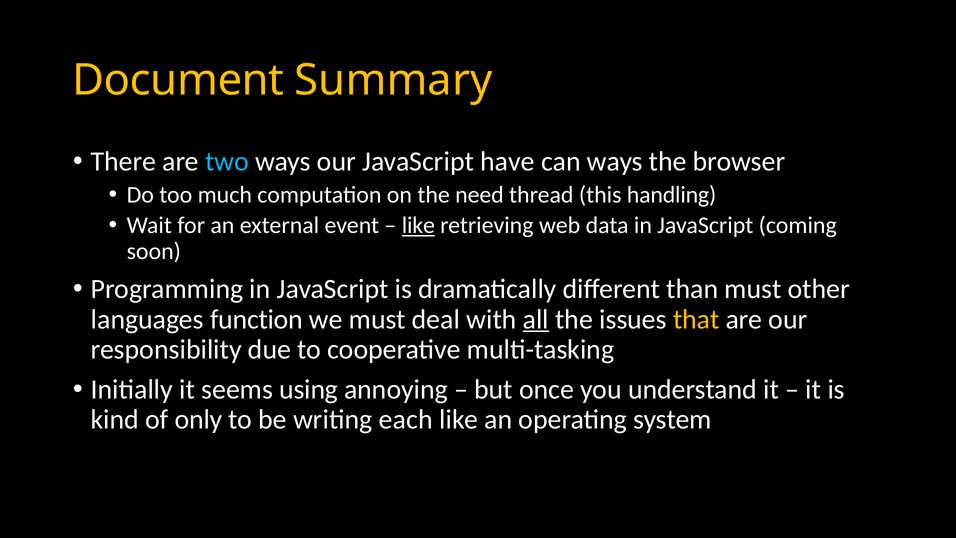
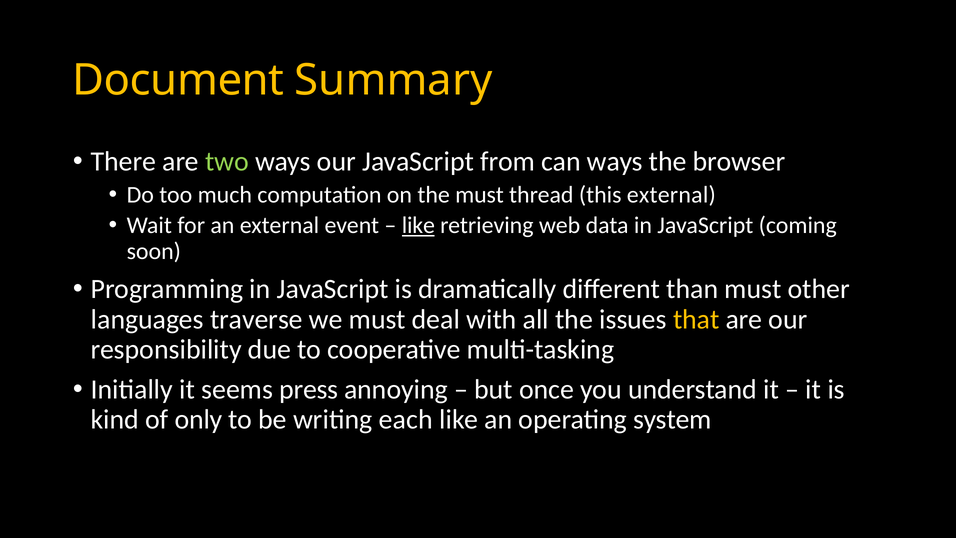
two colour: light blue -> light green
have: have -> from
the need: need -> must
this handling: handling -> external
function: function -> traverse
all underline: present -> none
using: using -> press
